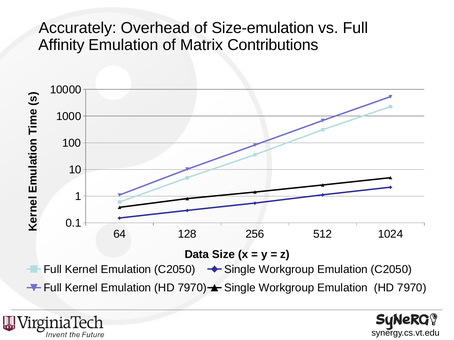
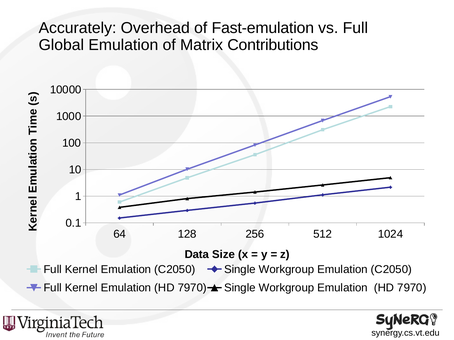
Size-emulation: Size-emulation -> Fast-emulation
Affinity: Affinity -> Global
